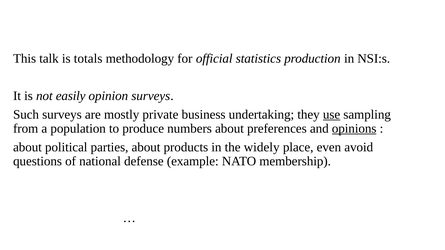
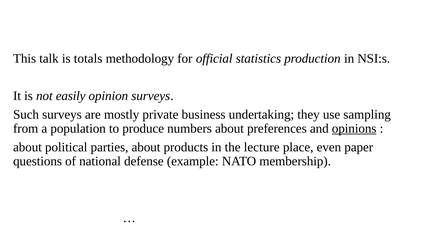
use underline: present -> none
widely: widely -> lecture
avoid: avoid -> paper
